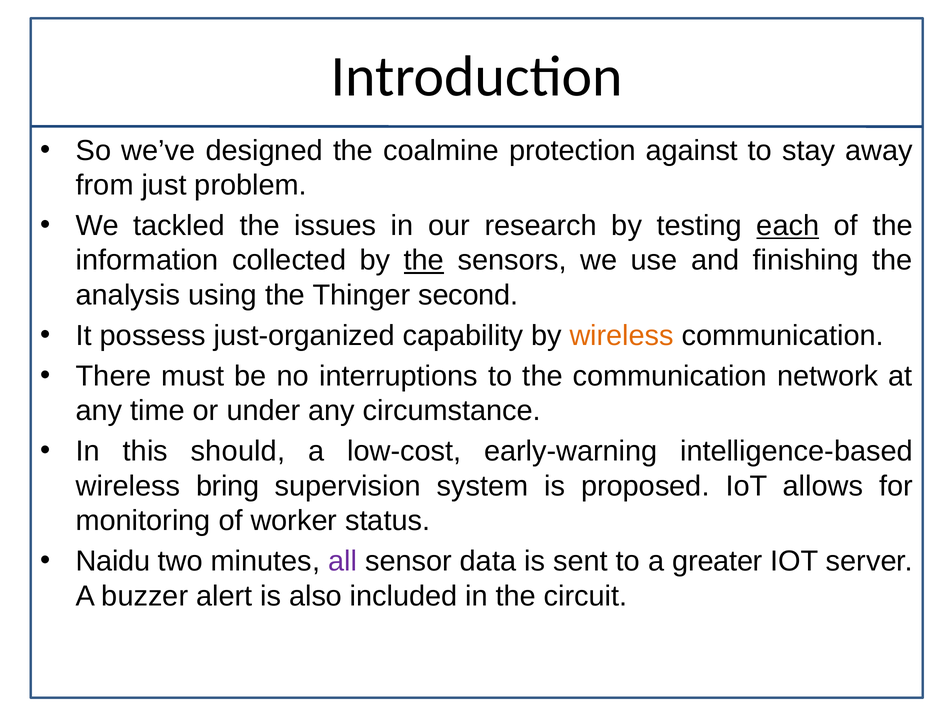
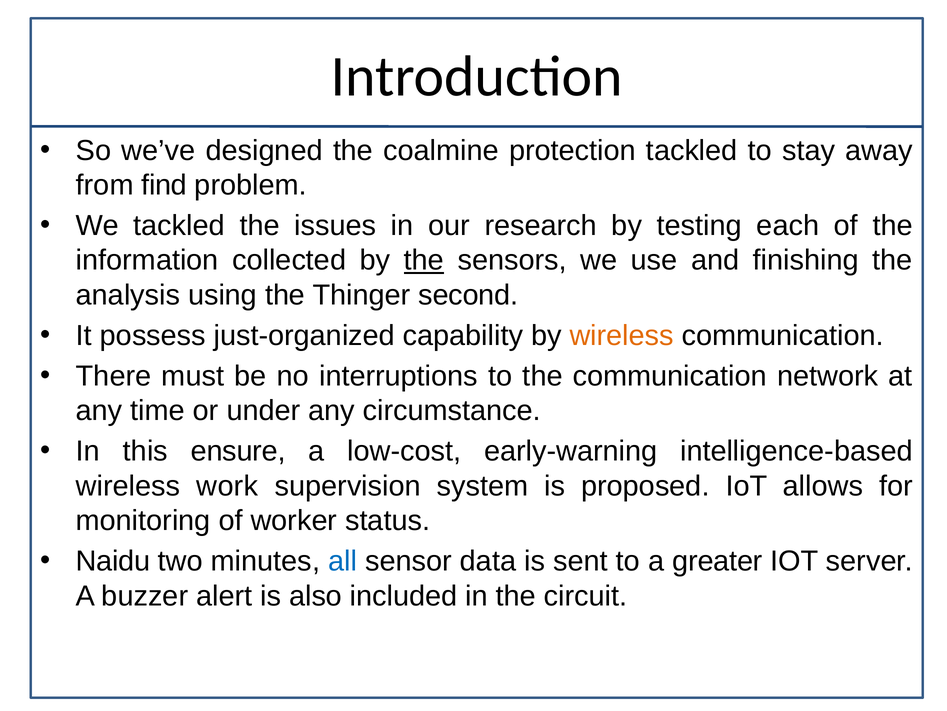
protection against: against -> tackled
just: just -> find
each underline: present -> none
should: should -> ensure
bring: bring -> work
all colour: purple -> blue
